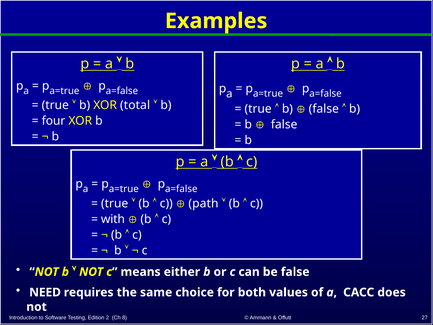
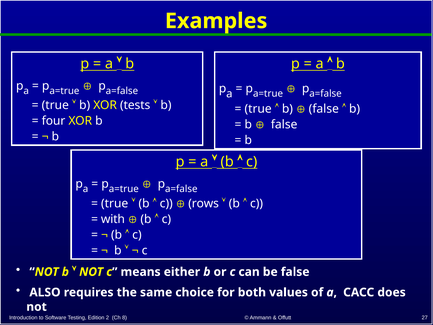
total: total -> tests
path: path -> rows
NEED: NEED -> ALSO
